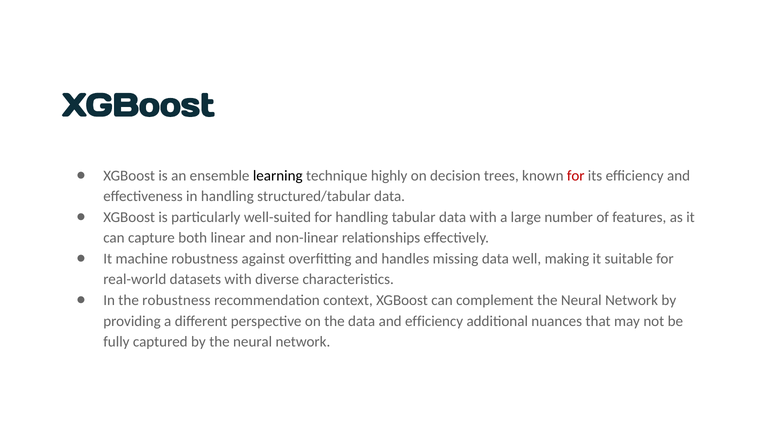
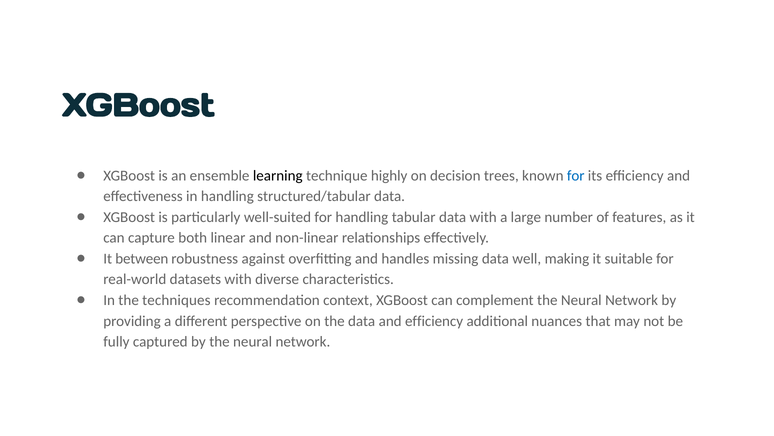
for at (576, 175) colour: red -> blue
machine: machine -> between
the robustness: robustness -> techniques
